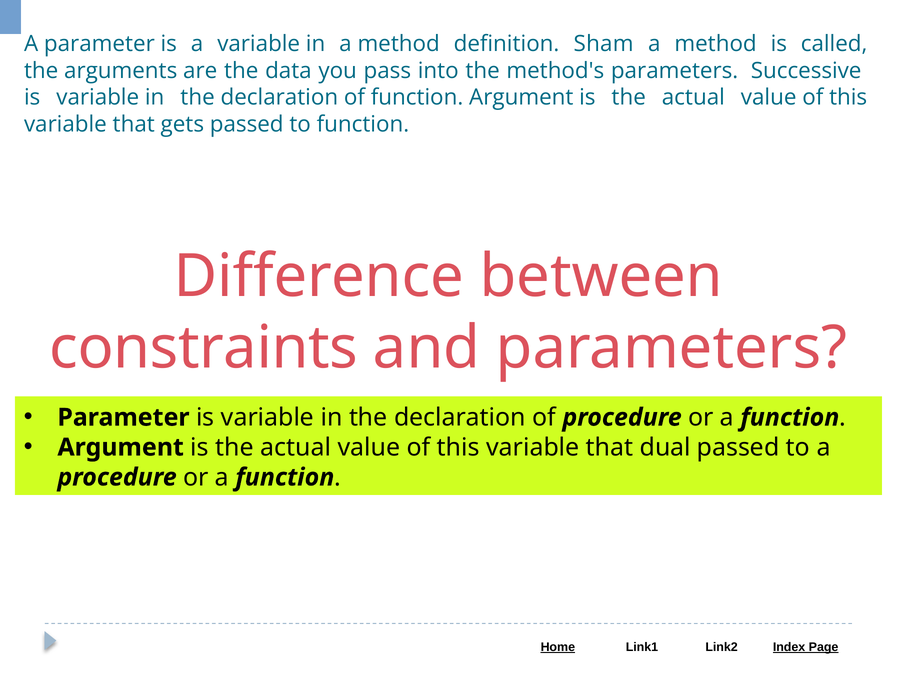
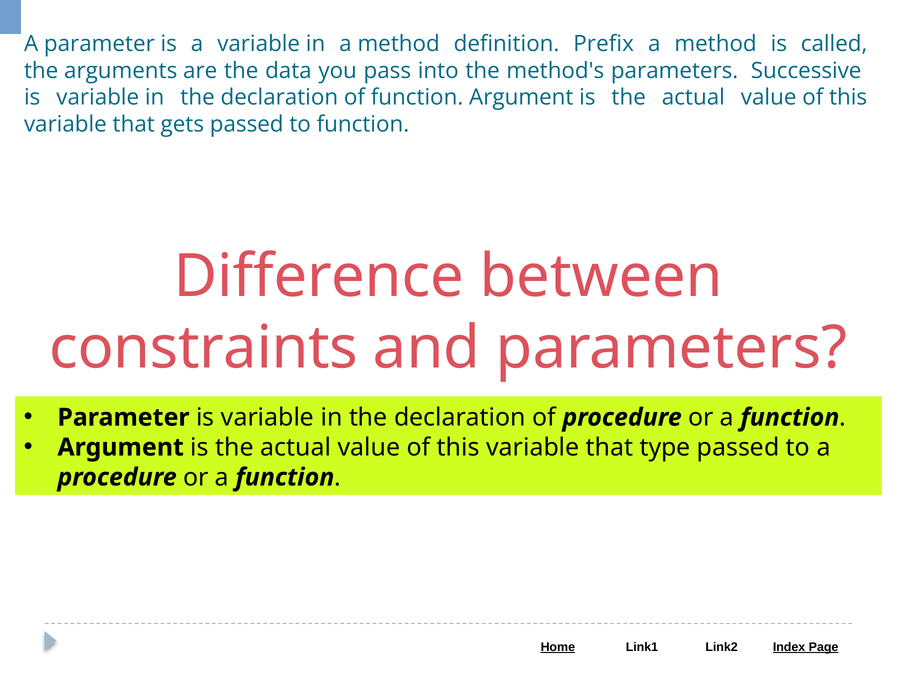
Sham: Sham -> Prefix
dual: dual -> type
